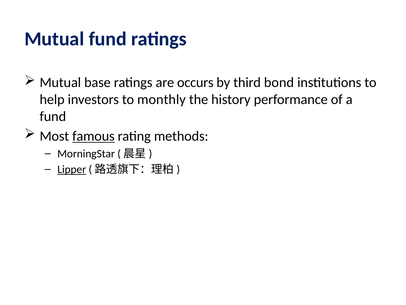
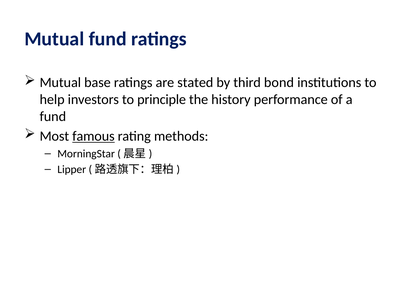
occurs: occurs -> stated
monthly: monthly -> principle
Lipper underline: present -> none
